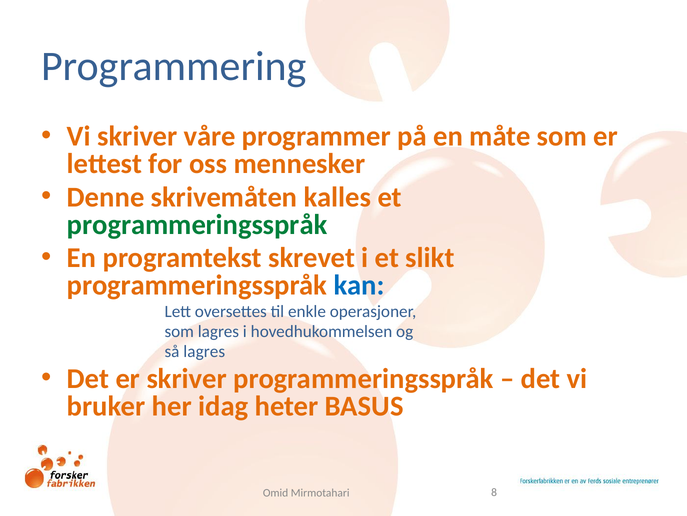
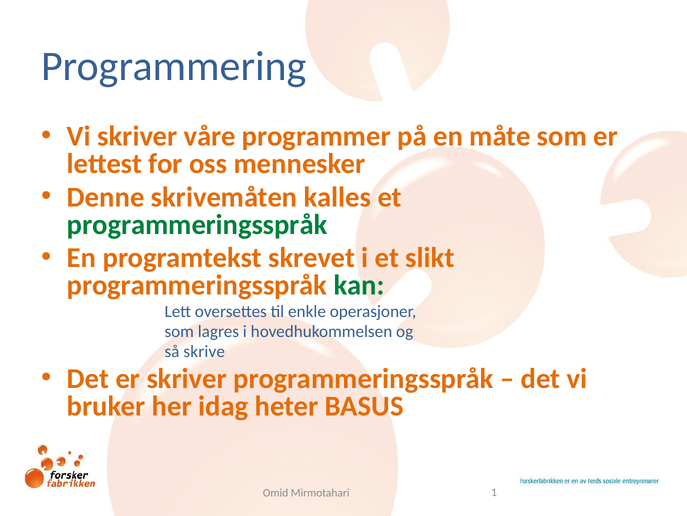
kan colour: blue -> green
så lagres: lagres -> skrive
8: 8 -> 1
